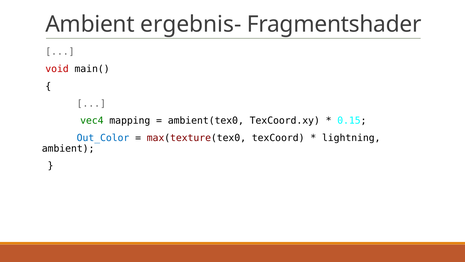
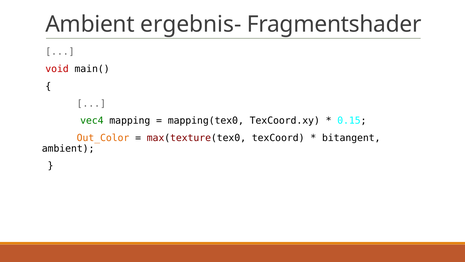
ambient(tex0: ambient(tex0 -> mapping(tex0
Out_Color colour: blue -> orange
lightning: lightning -> bitangent
